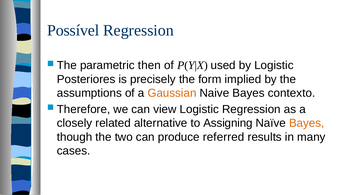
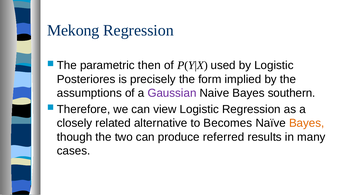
Possível: Possível -> Mekong
Gaussian colour: orange -> purple
contexto: contexto -> southern
Assigning: Assigning -> Becomes
